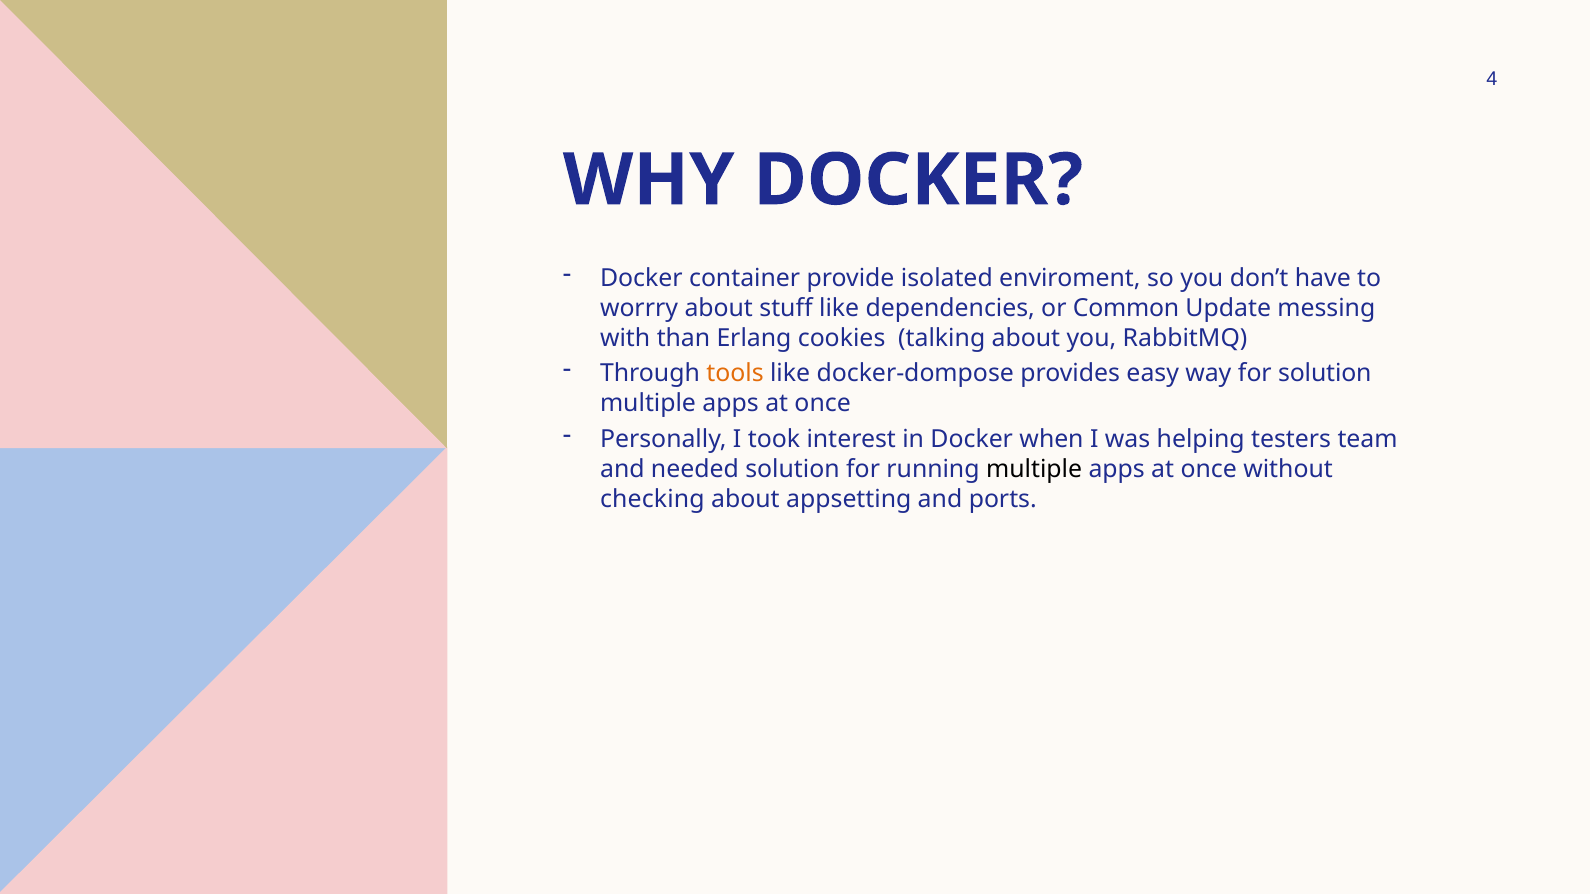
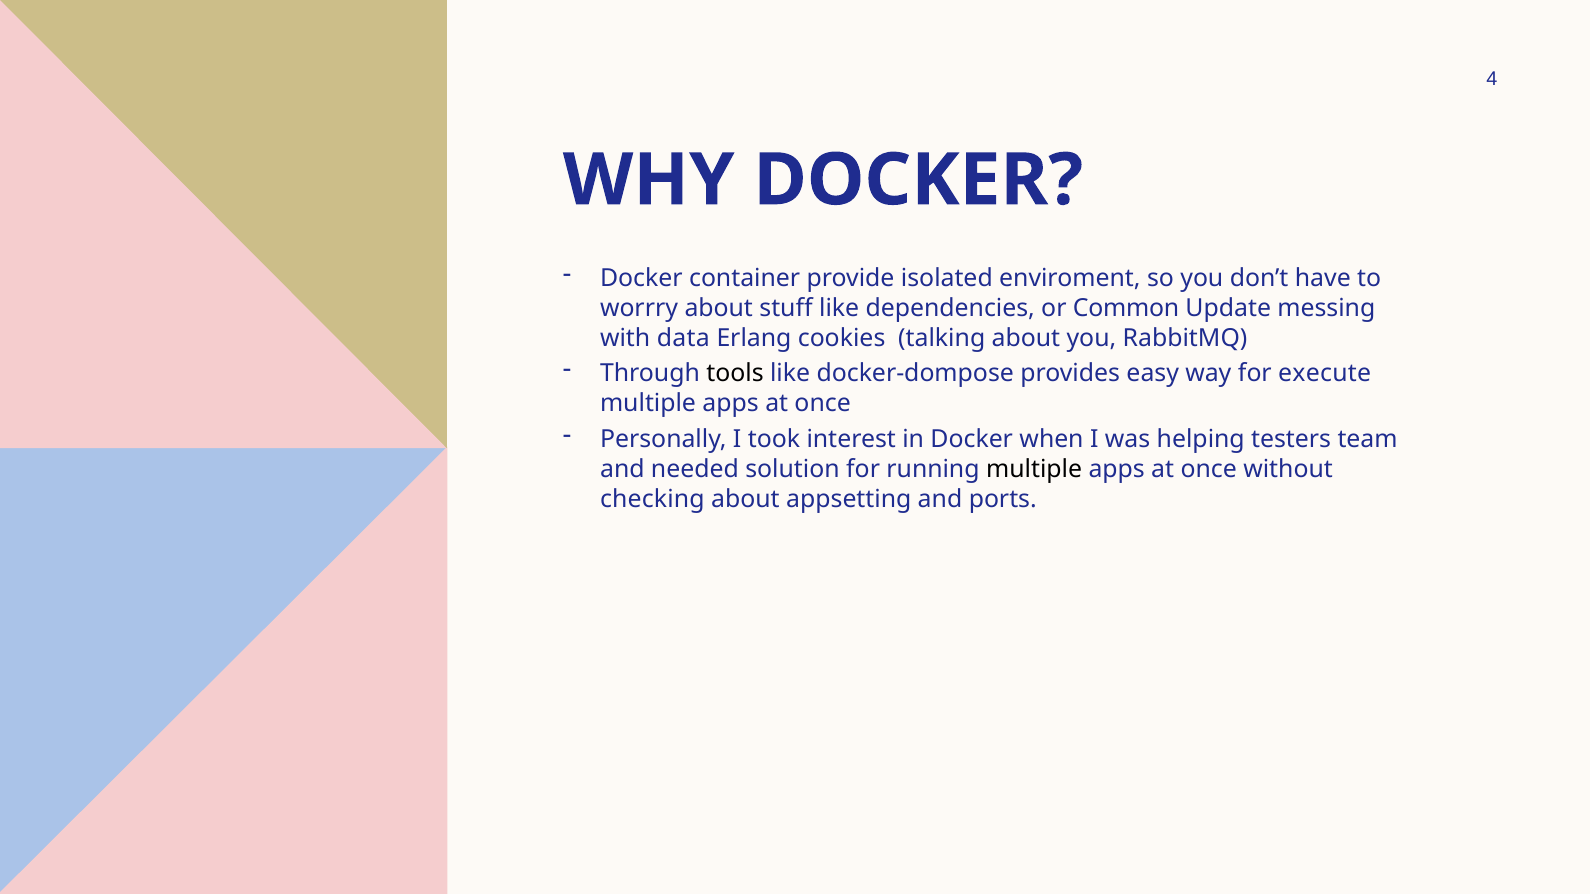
than: than -> data
tools colour: orange -> black
for solution: solution -> execute
